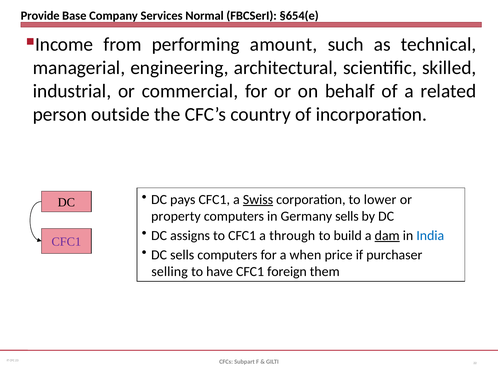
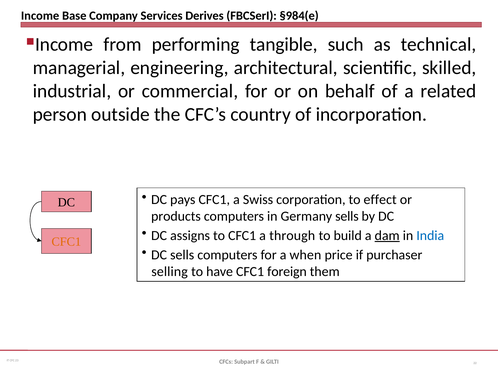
Provide: Provide -> Income
Normal: Normal -> Derives
§654(e: §654(e -> §984(e
amount: amount -> tangible
Swiss underline: present -> none
lower: lower -> effect
property: property -> products
CFC1 at (66, 242) colour: purple -> orange
